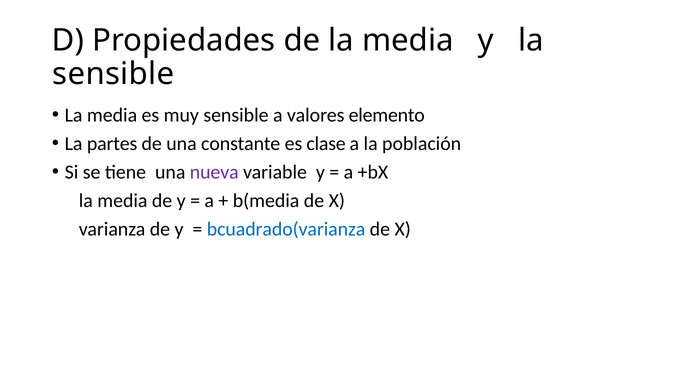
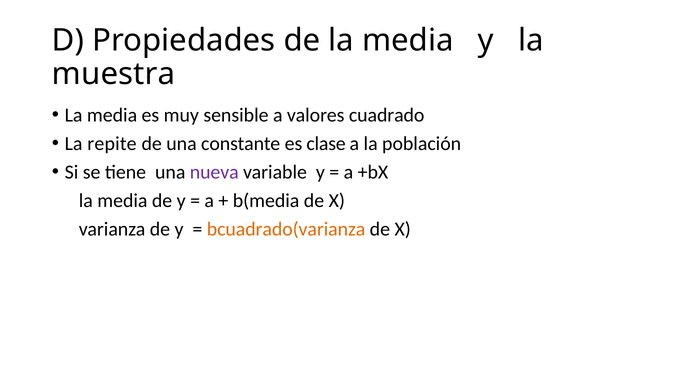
sensible at (113, 74): sensible -> muestra
elemento: elemento -> cuadrado
partes: partes -> repite
bcuadrado(varianza colour: blue -> orange
